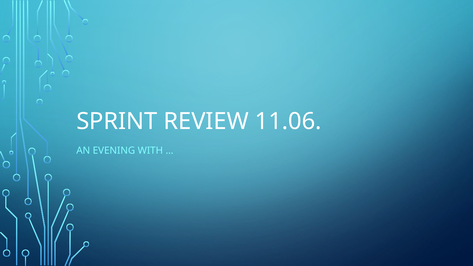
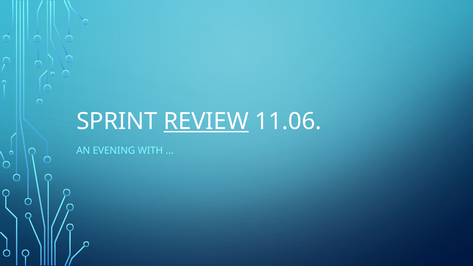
REVIEW underline: none -> present
